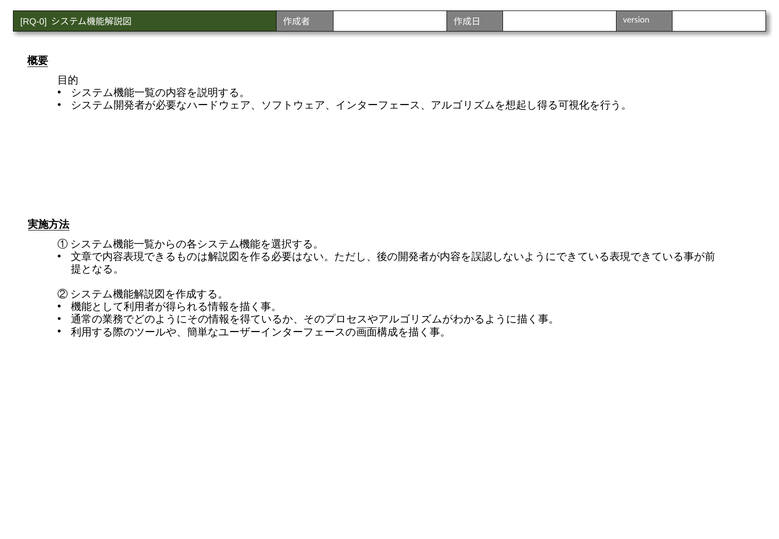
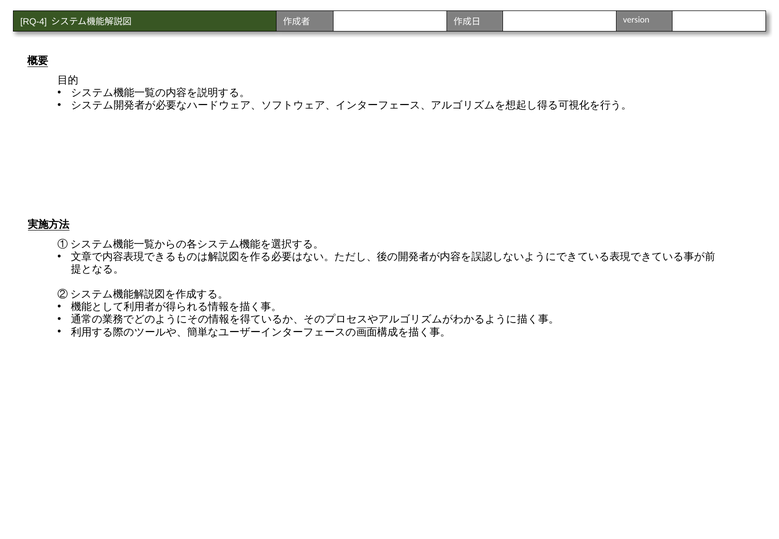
RQ-0: RQ-0 -> RQ-4
